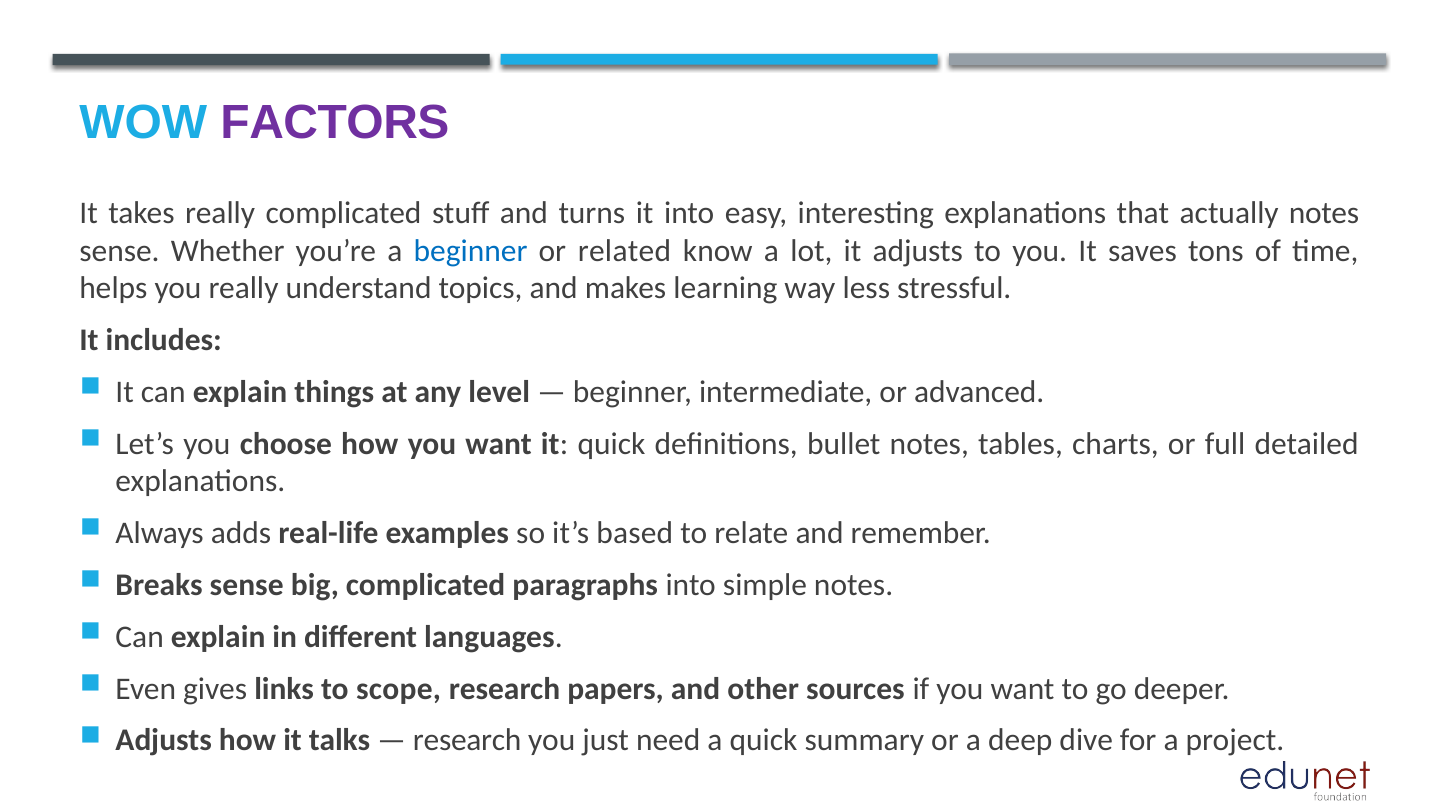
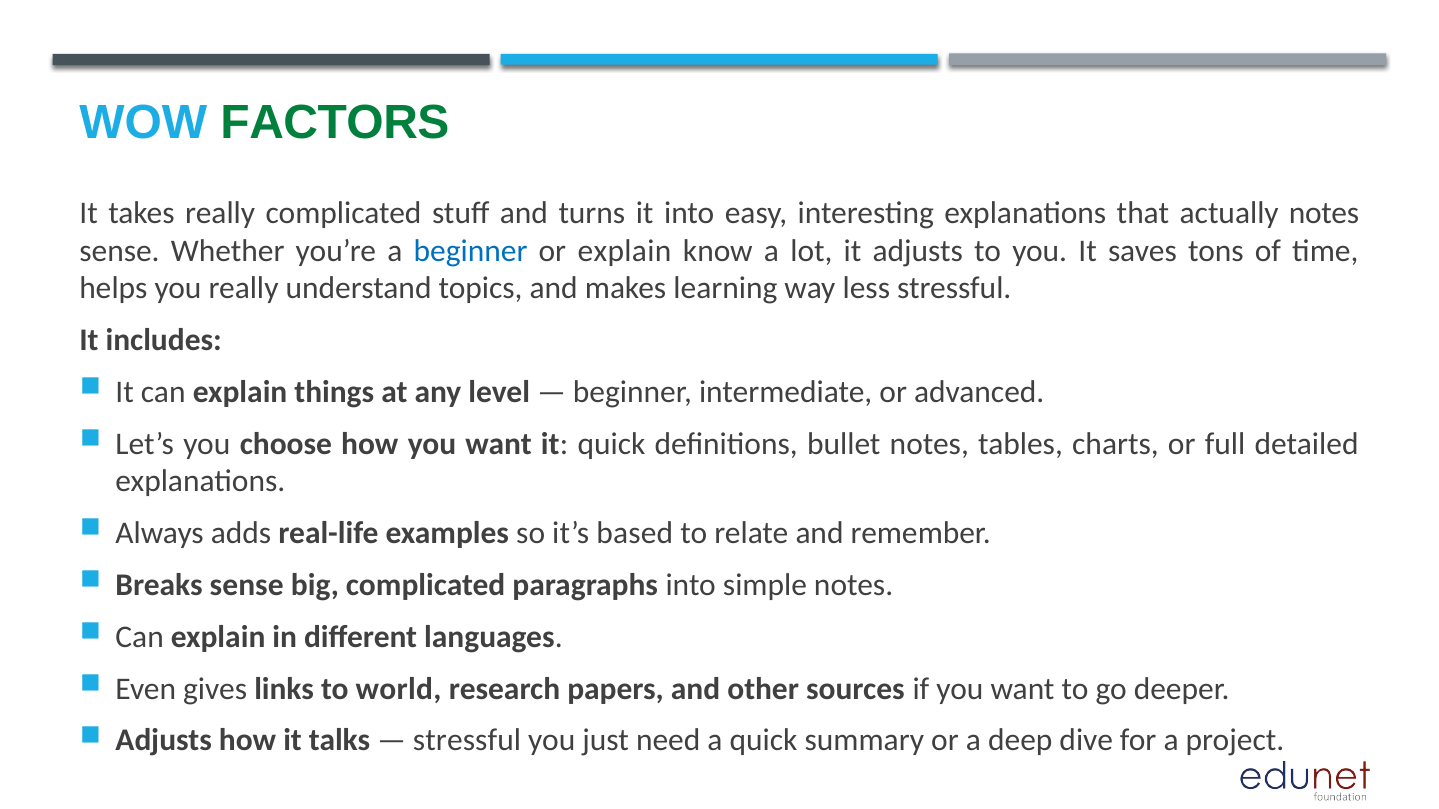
FACTORS colour: purple -> green
or related: related -> explain
scope: scope -> world
research at (467, 741): research -> stressful
